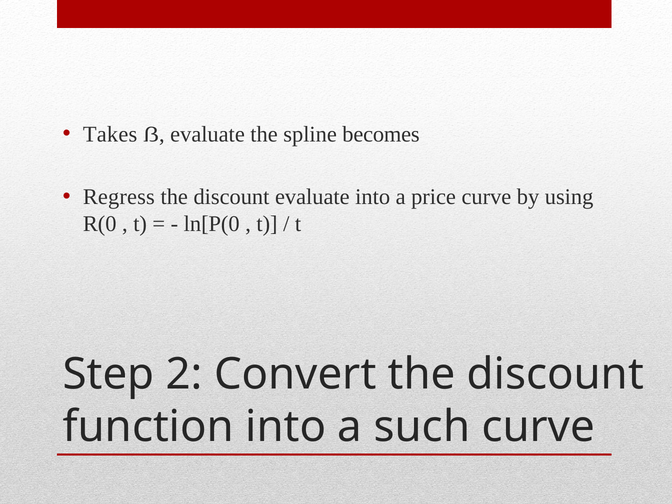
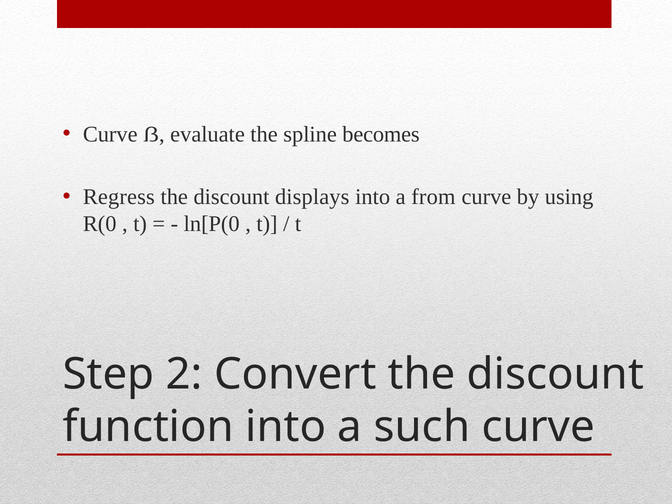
Takes at (110, 134): Takes -> Curve
discount evaluate: evaluate -> displays
price: price -> from
